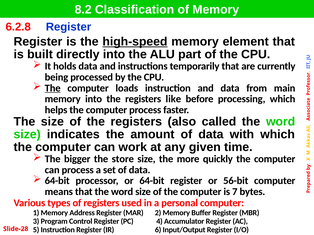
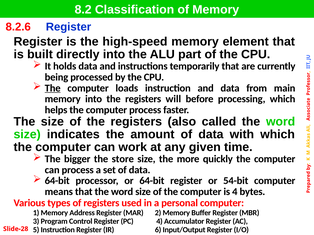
6.2.8: 6.2.8 -> 8.2.6
high-speed underline: present -> none
like: like -> will
56-bit: 56-bit -> 54-bit
is 7: 7 -> 4
